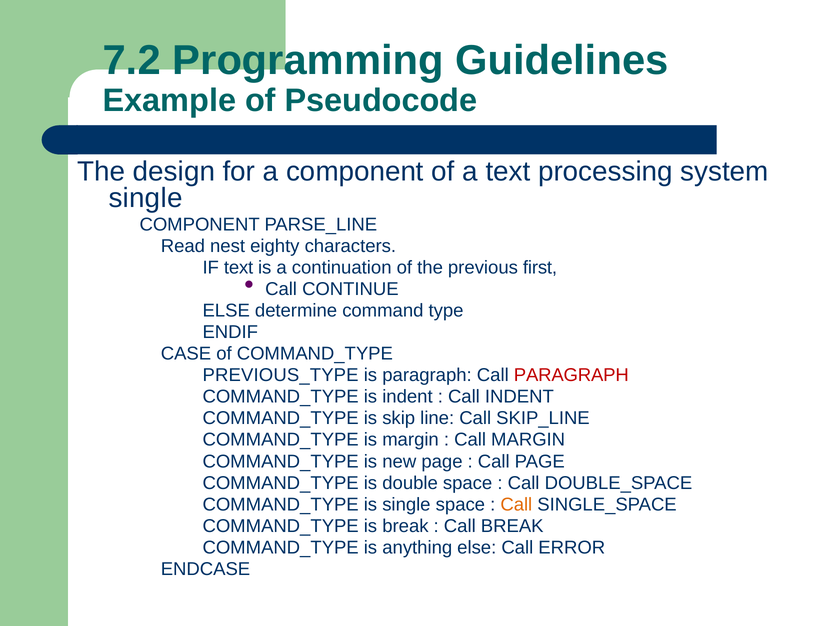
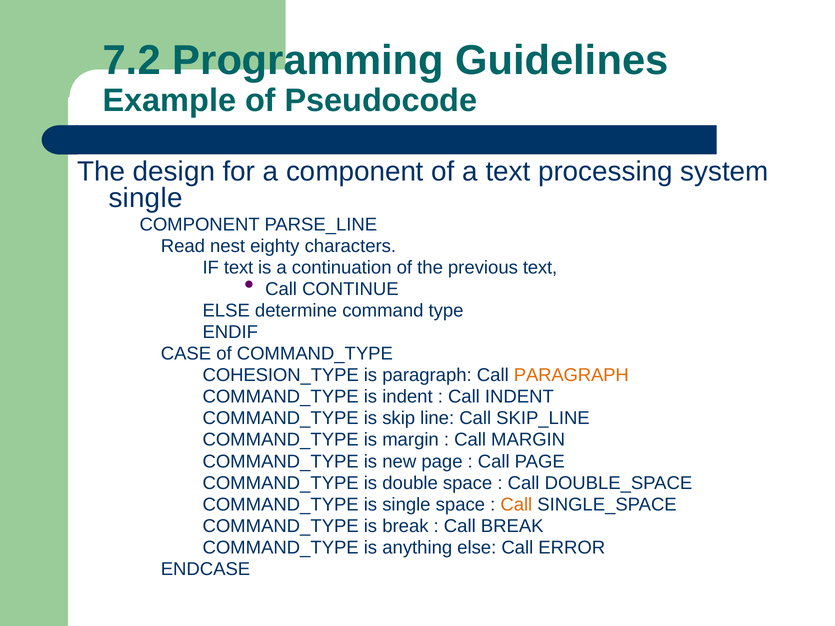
previous first: first -> text
PREVIOUS_TYPE: PREVIOUS_TYPE -> COHESION_TYPE
PARAGRAPH at (571, 375) colour: red -> orange
